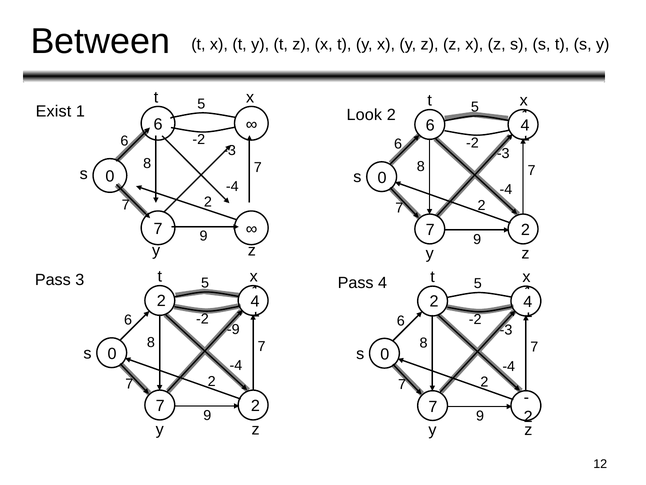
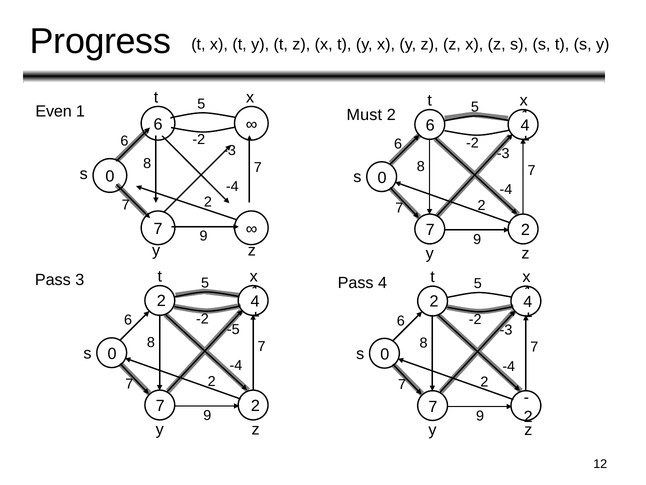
Between: Between -> Progress
Exist: Exist -> Even
Look: Look -> Must
-9: -9 -> -5
